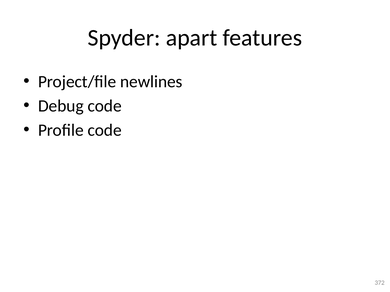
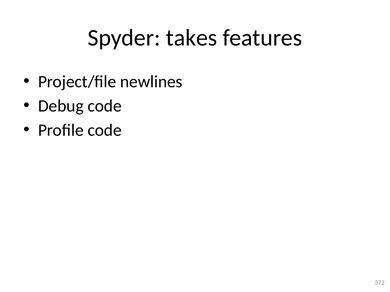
apart: apart -> takes
